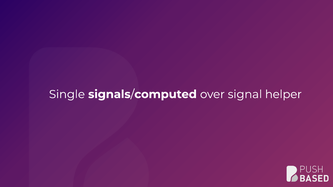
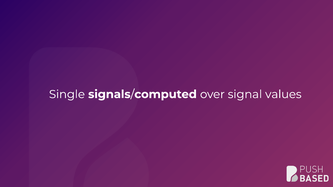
helper: helper -> values
